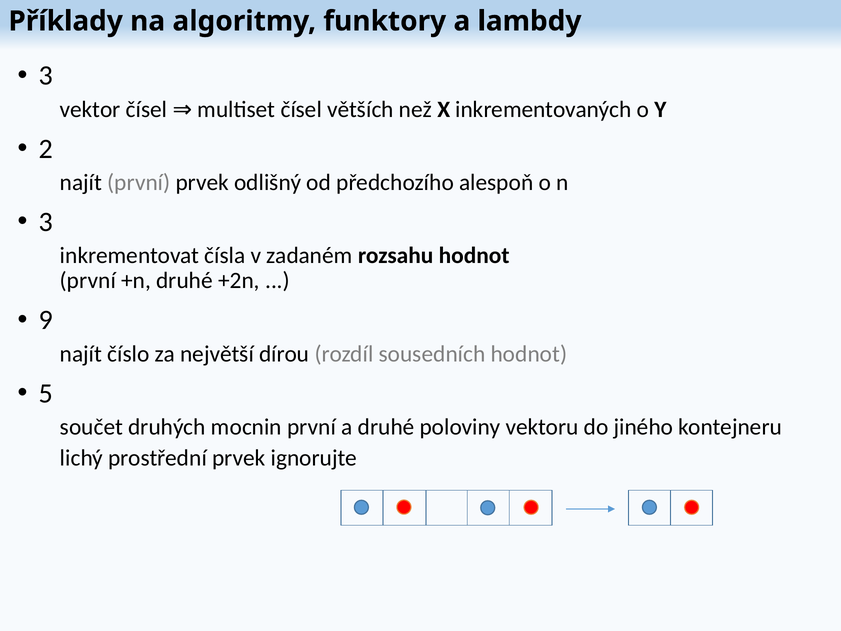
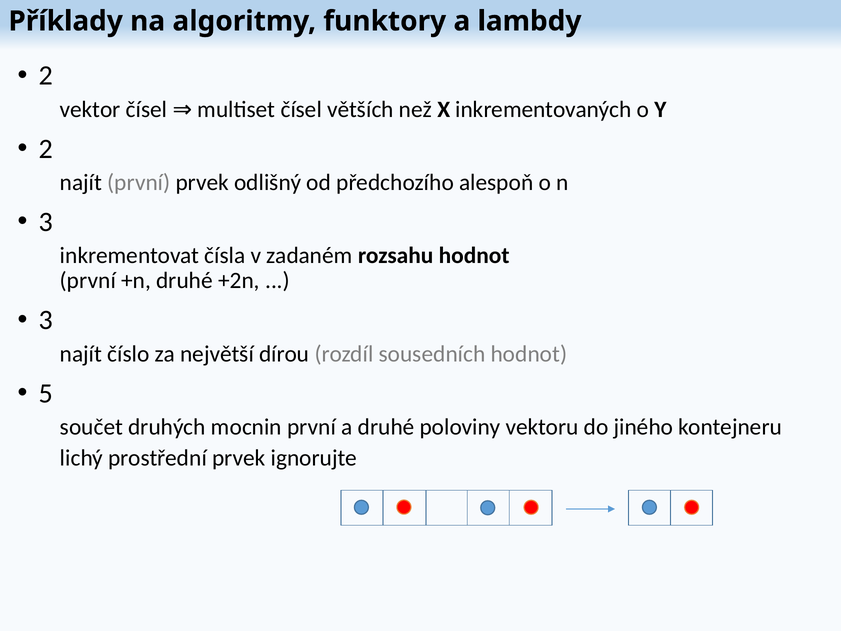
3 at (46, 76): 3 -> 2
9 at (46, 320): 9 -> 3
